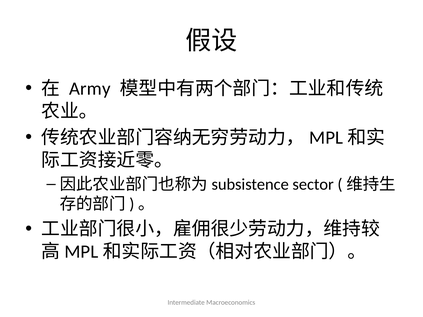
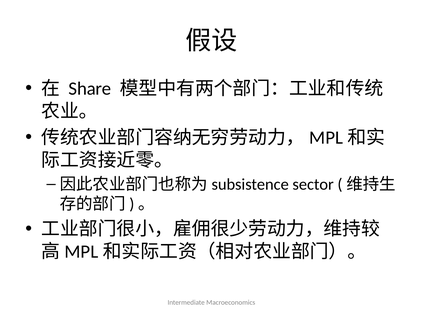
Army: Army -> Share
